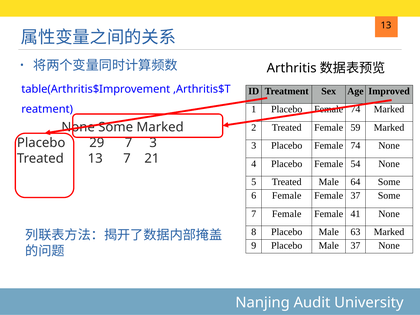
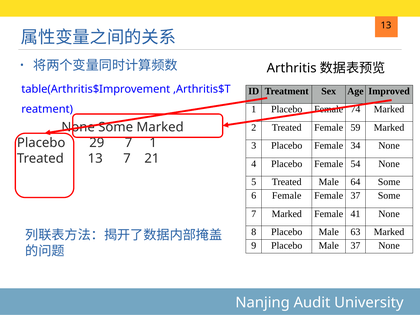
7 3: 3 -> 1
3 Placebo Female 74: 74 -> 34
7 Female: Female -> Marked
